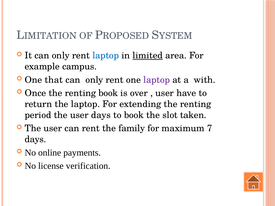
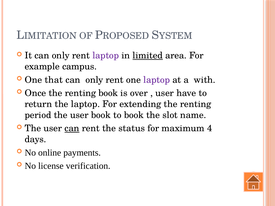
laptop at (106, 56) colour: blue -> purple
user days: days -> book
taken: taken -> name
can at (72, 129) underline: none -> present
family: family -> status
7: 7 -> 4
